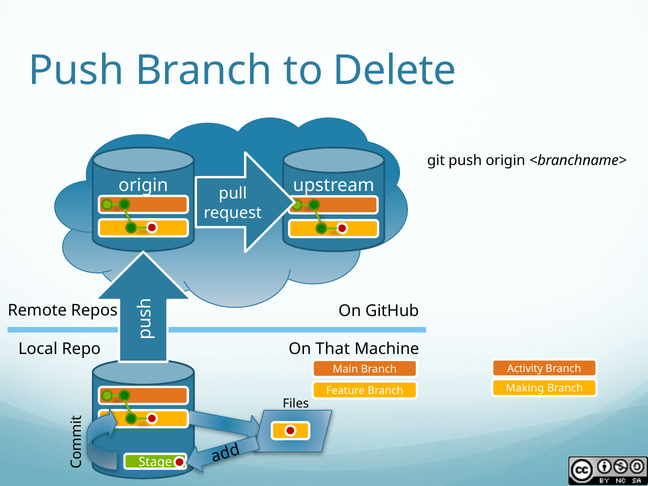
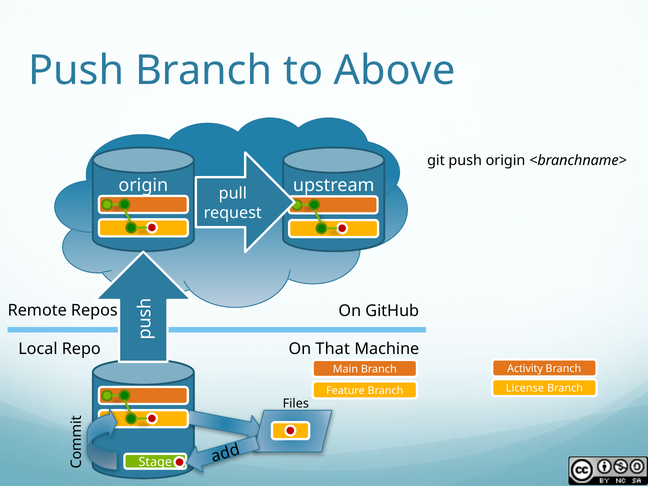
Delete: Delete -> Above
Making: Making -> License
